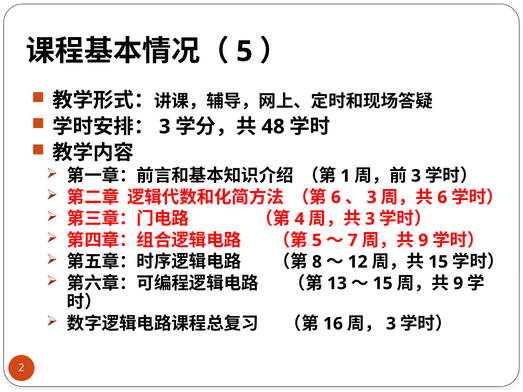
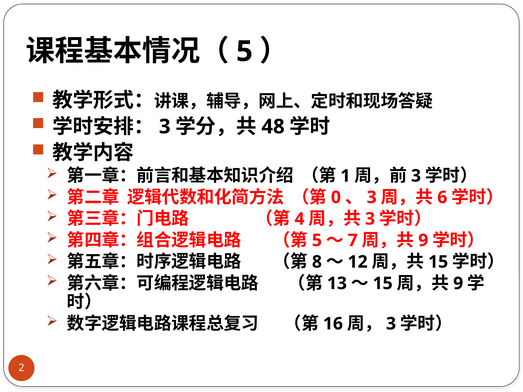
6 at (336, 197): 6 -> 0
